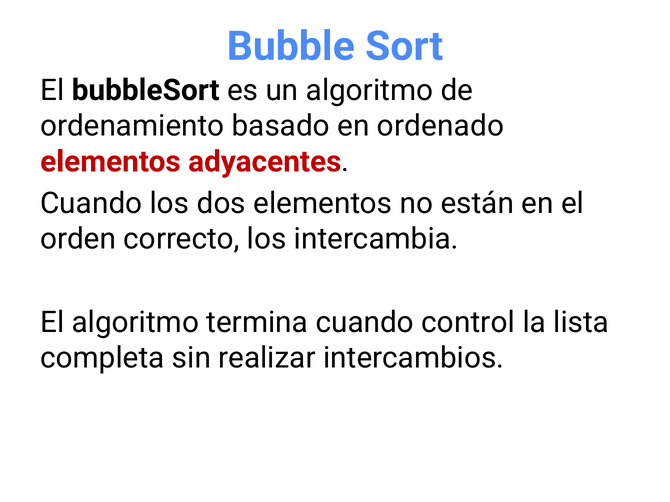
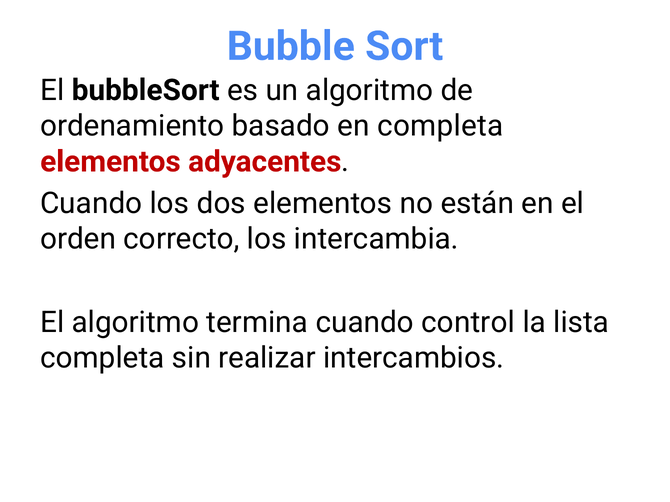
en ordenado: ordenado -> completa
